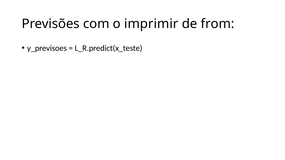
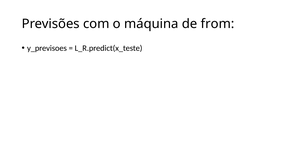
imprimir: imprimir -> máquina
